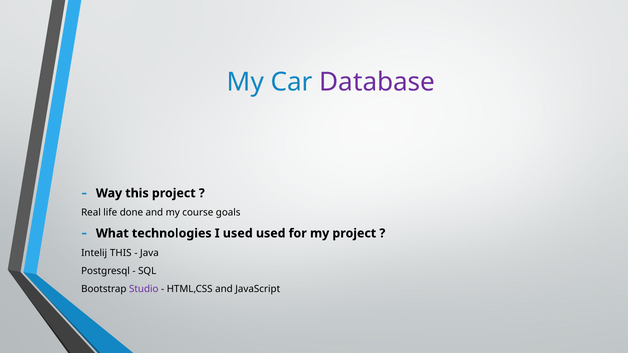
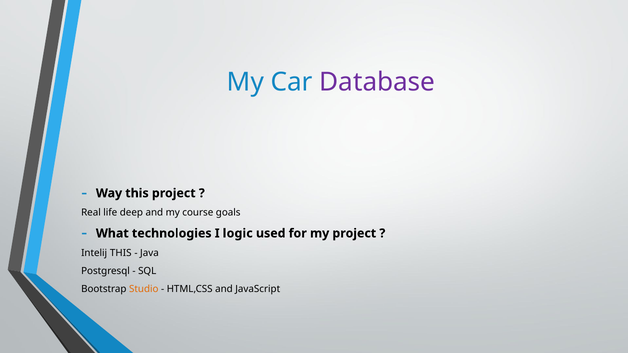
done: done -> deep
I used: used -> logic
Studio colour: purple -> orange
